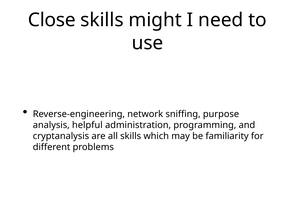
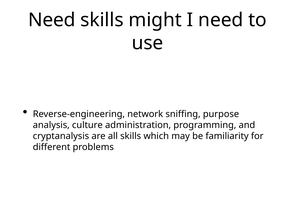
Close at (52, 20): Close -> Need
helpful: helpful -> culture
